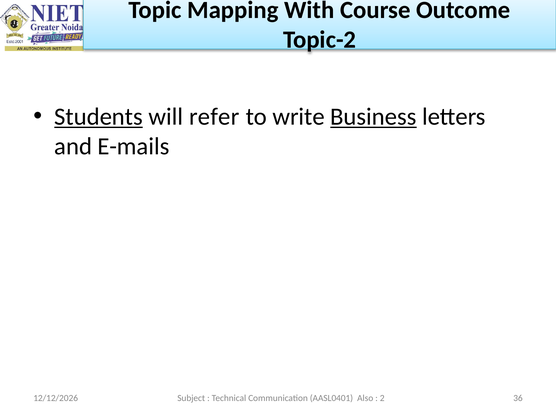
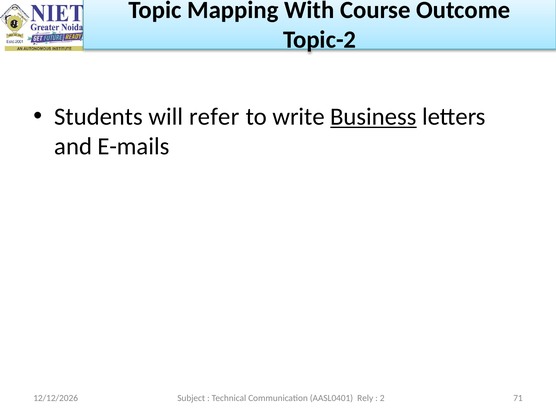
Students underline: present -> none
36: 36 -> 71
Also: Also -> Rely
